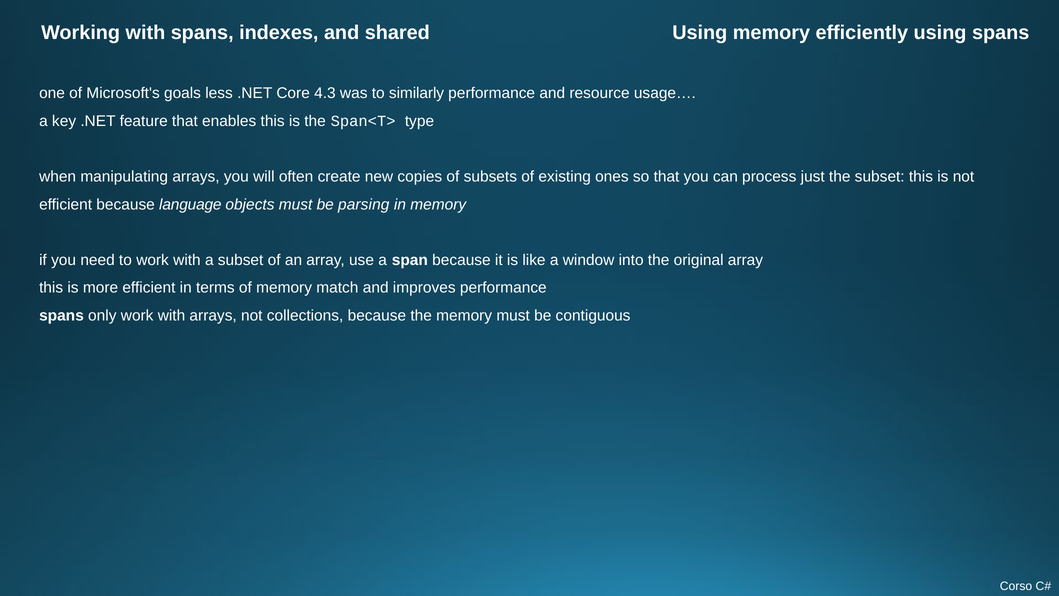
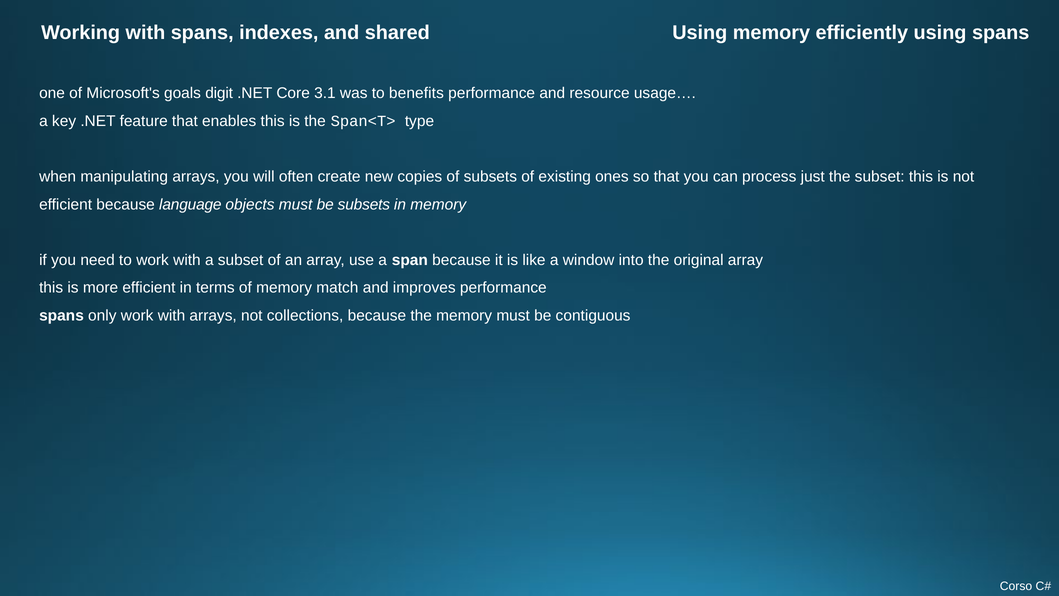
less: less -> digit
4.3: 4.3 -> 3.1
similarly: similarly -> benefits
be parsing: parsing -> subsets
